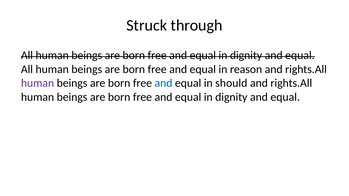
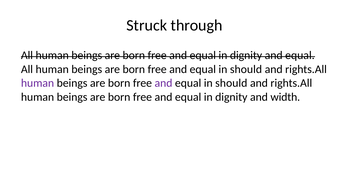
reason at (246, 69): reason -> should
and at (163, 83) colour: blue -> purple
equal at (285, 97): equal -> width
